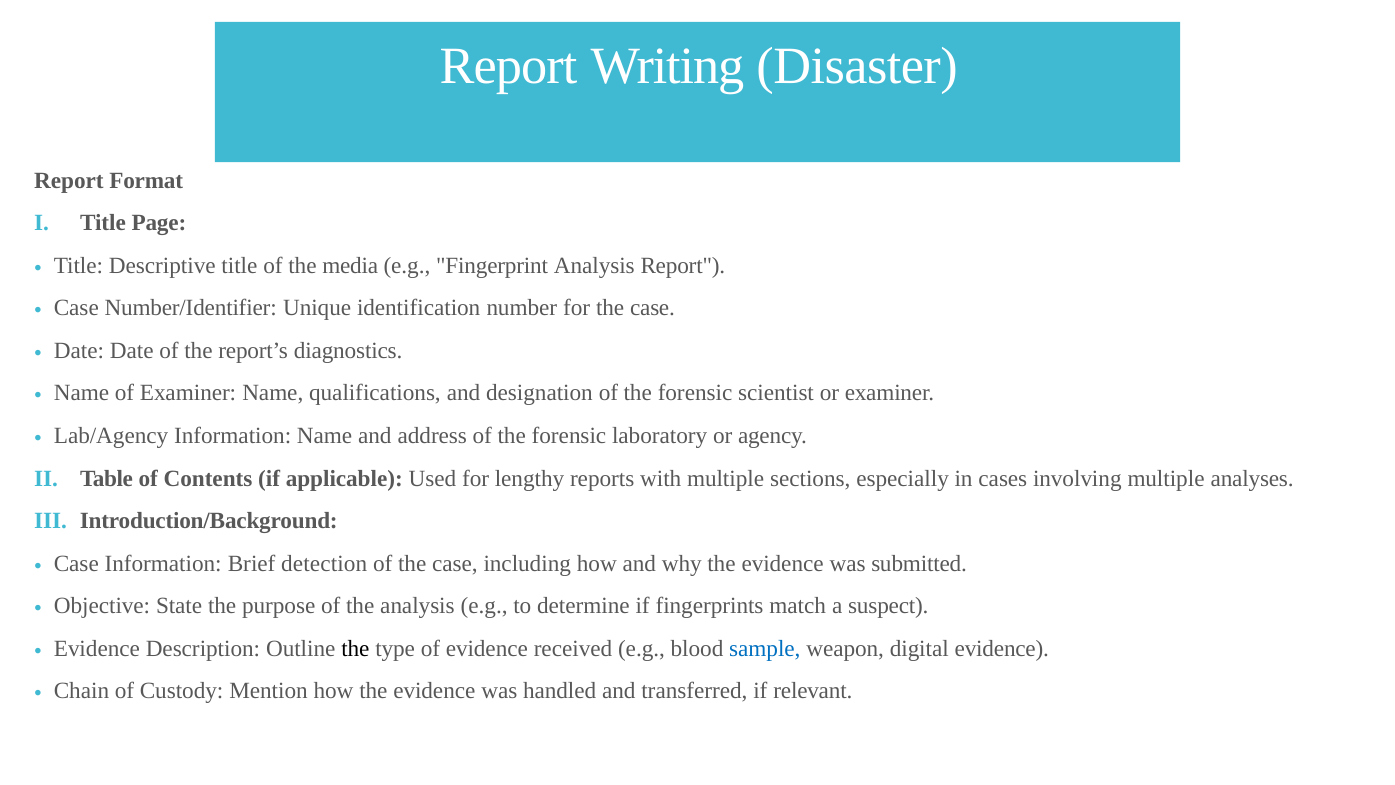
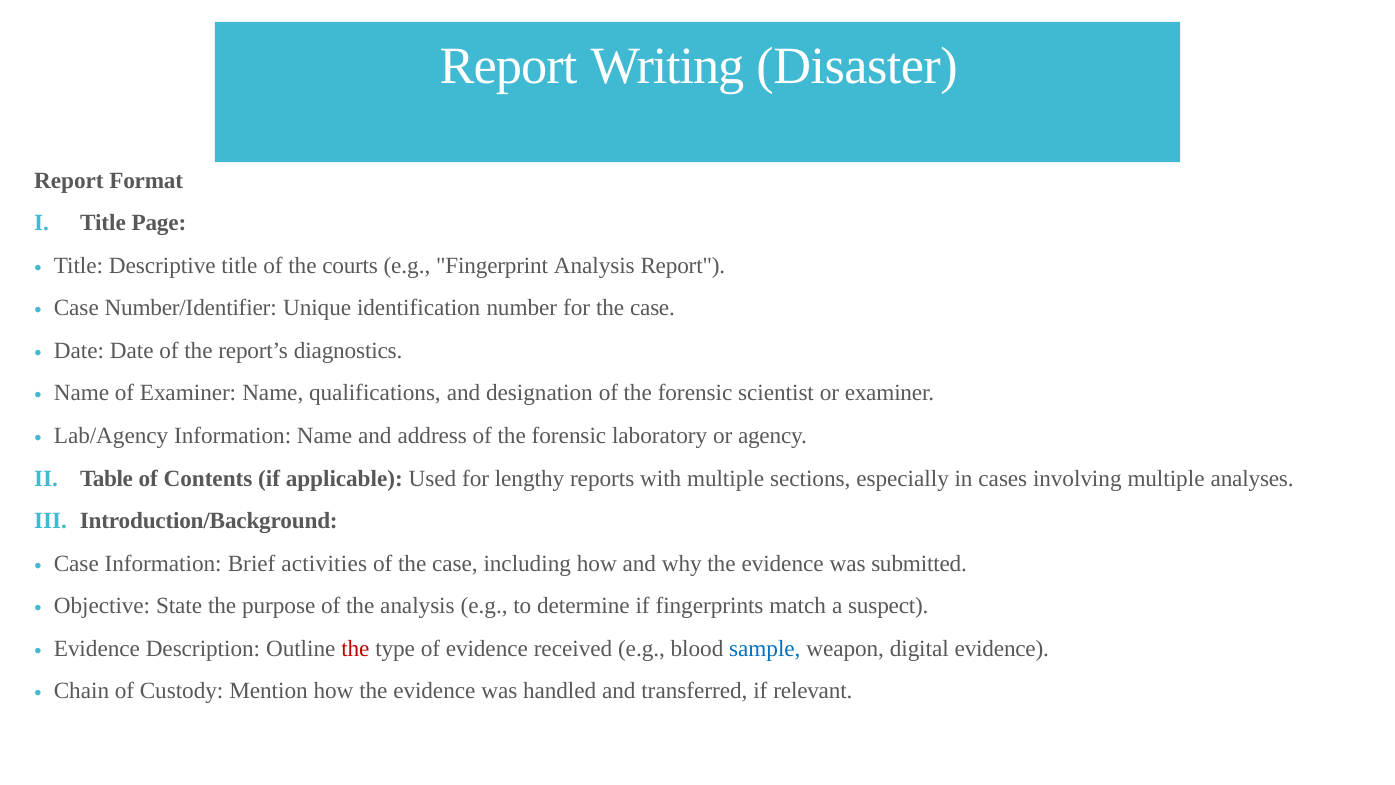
media: media -> courts
detection: detection -> activities
the at (355, 648) colour: black -> red
